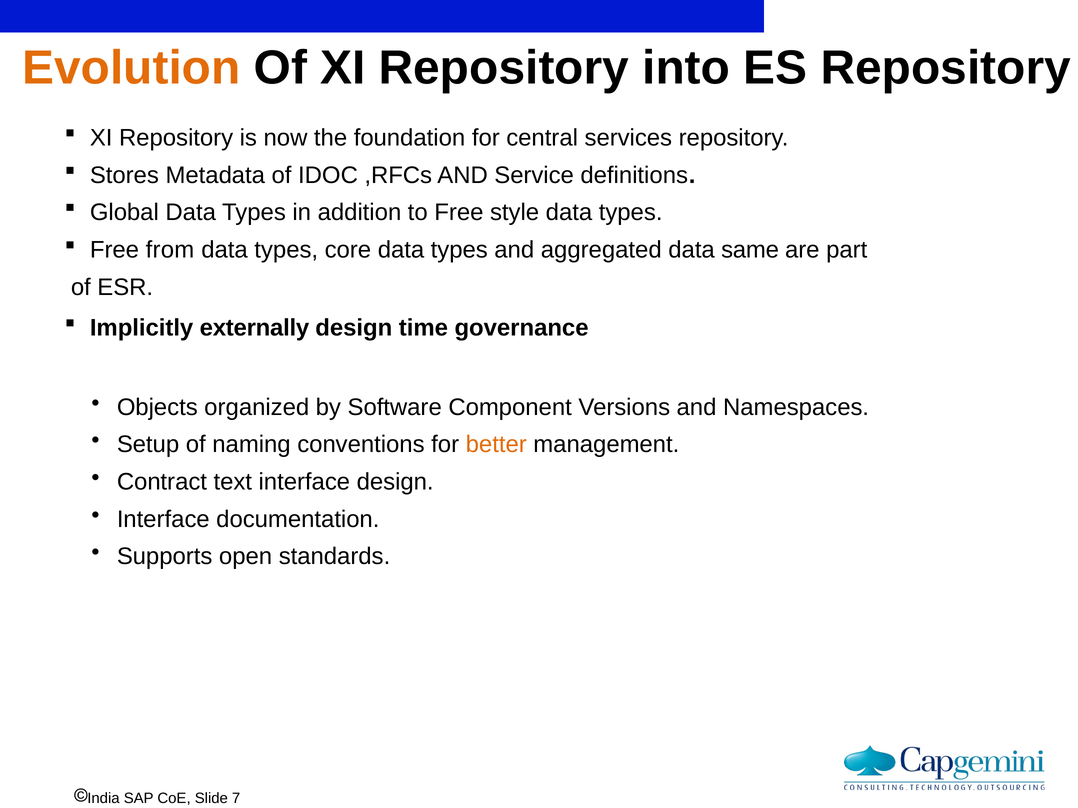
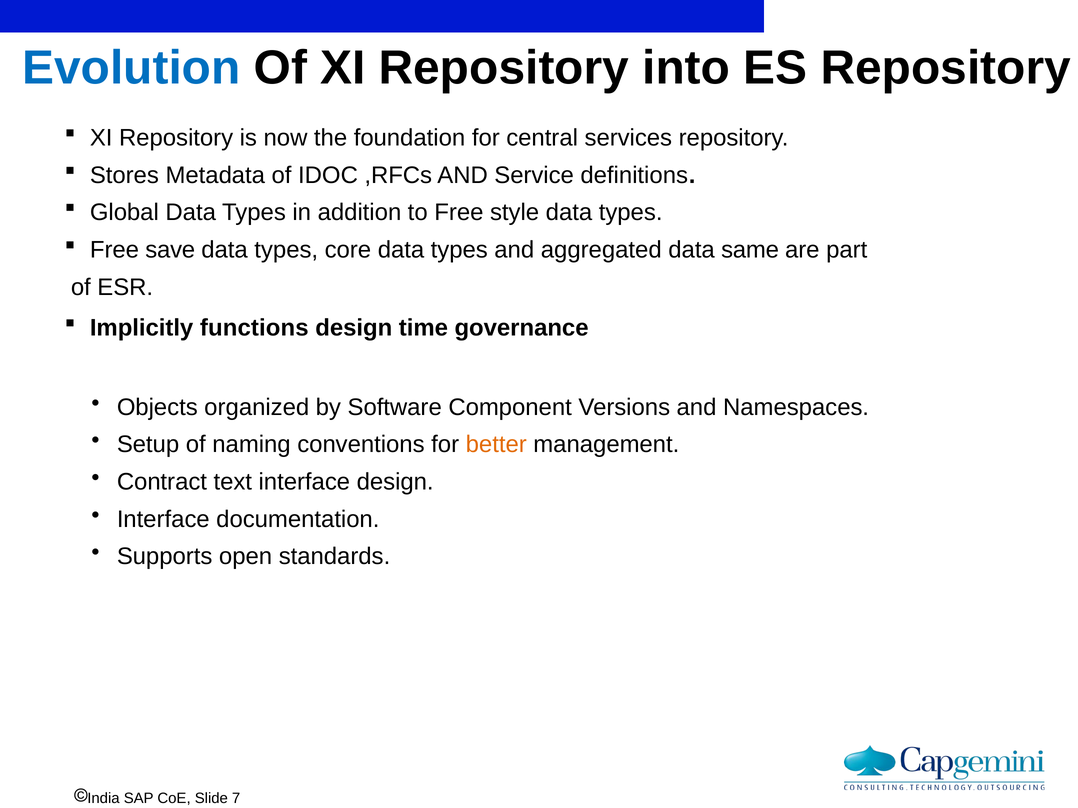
Evolution colour: orange -> blue
from: from -> save
externally: externally -> functions
